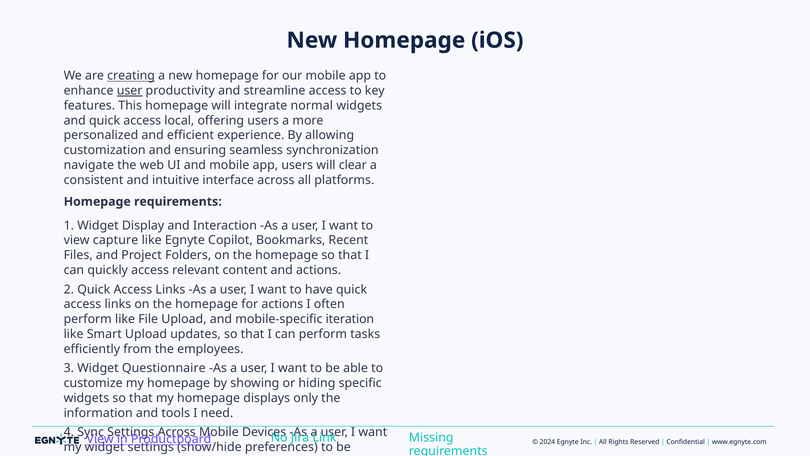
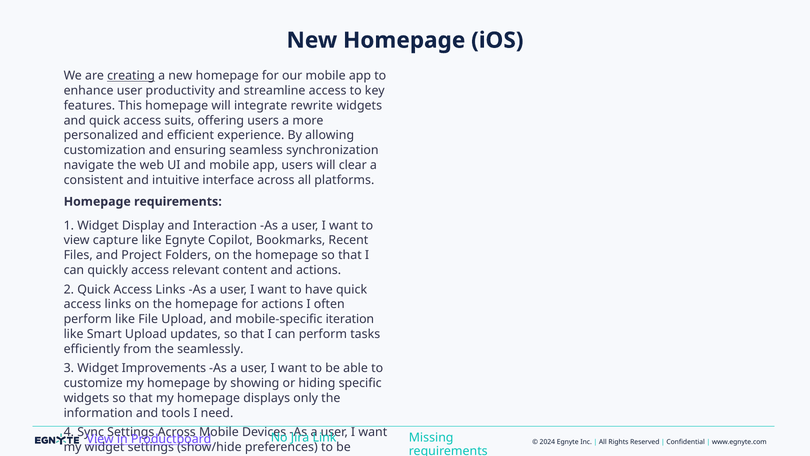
user at (130, 91) underline: present -> none
normal: normal -> rewrite
local: local -> suits
employees: employees -> seamlessly
Questionnaire: Questionnaire -> Improvements
